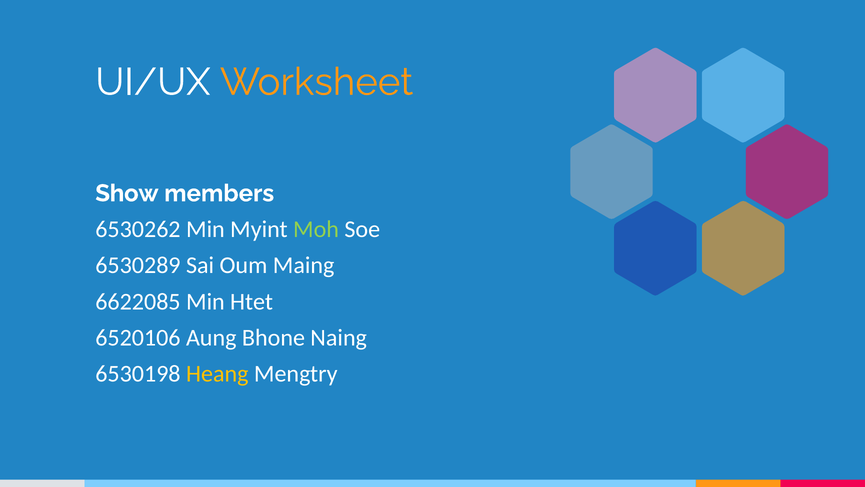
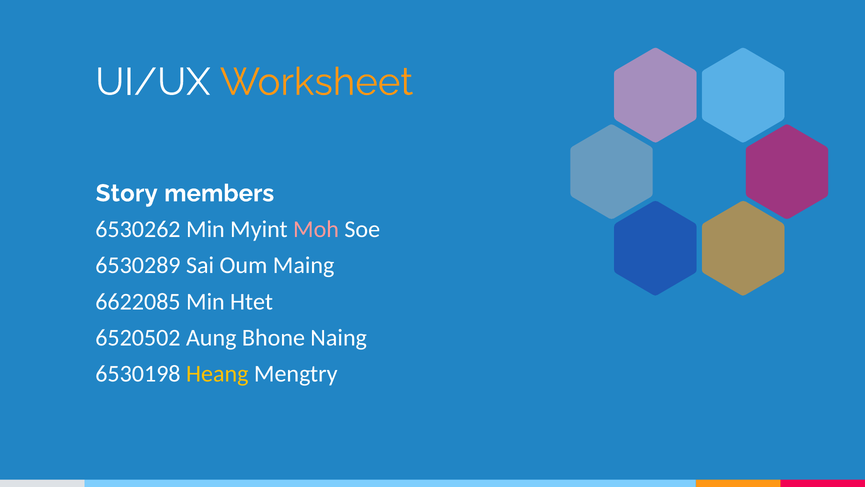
Show: Show -> Story
Moh colour: light green -> pink
6520106: 6520106 -> 6520502
